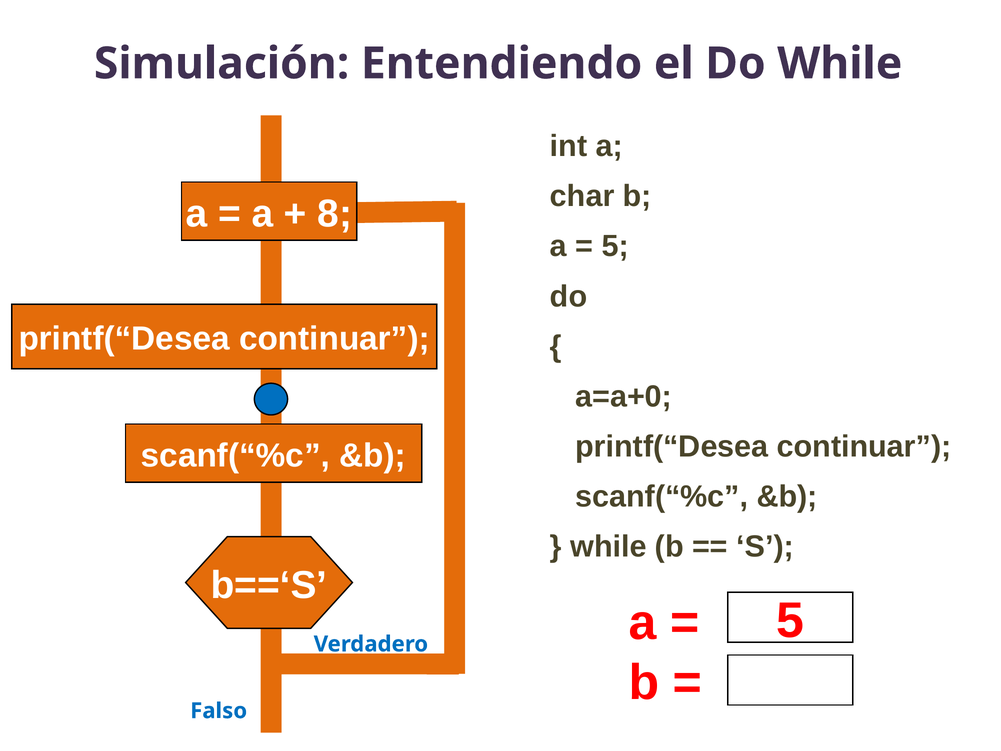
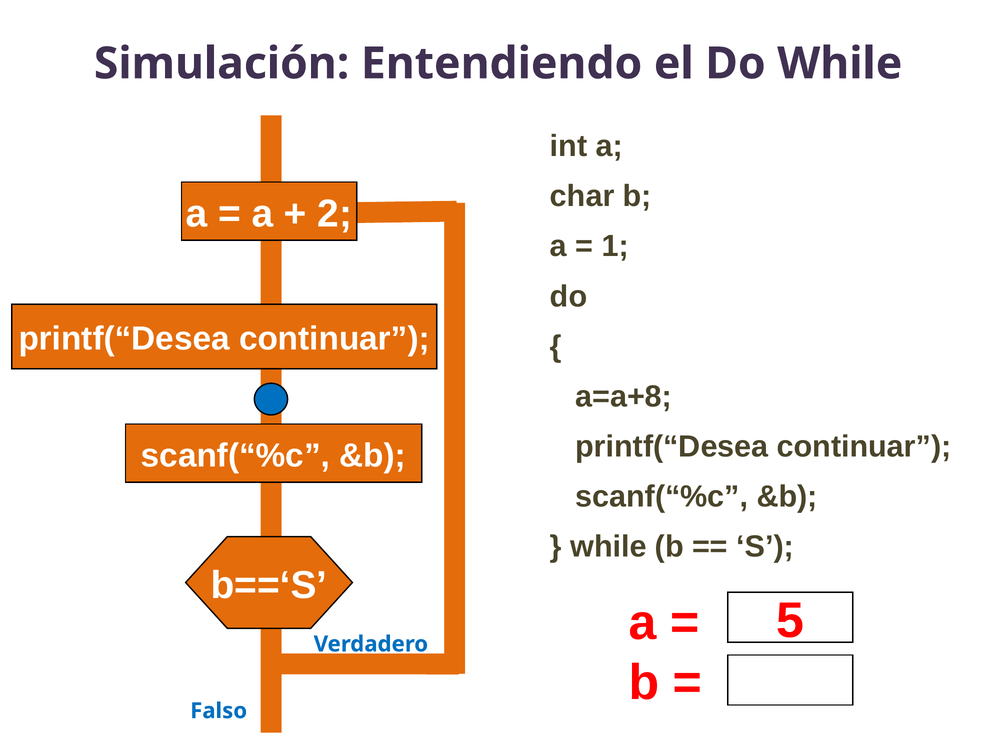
8: 8 -> 2
5 at (615, 246): 5 -> 1
a=a+0: a=a+0 -> a=a+8
